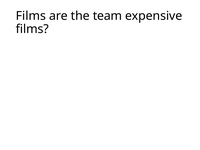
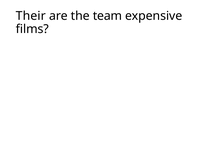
Films at (31, 16): Films -> Their
